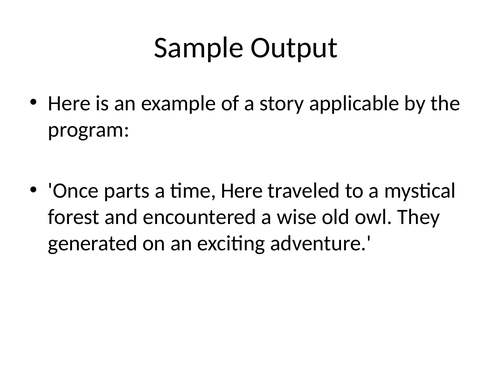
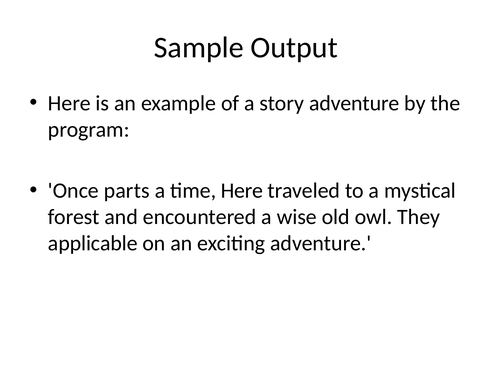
story applicable: applicable -> adventure
generated: generated -> applicable
